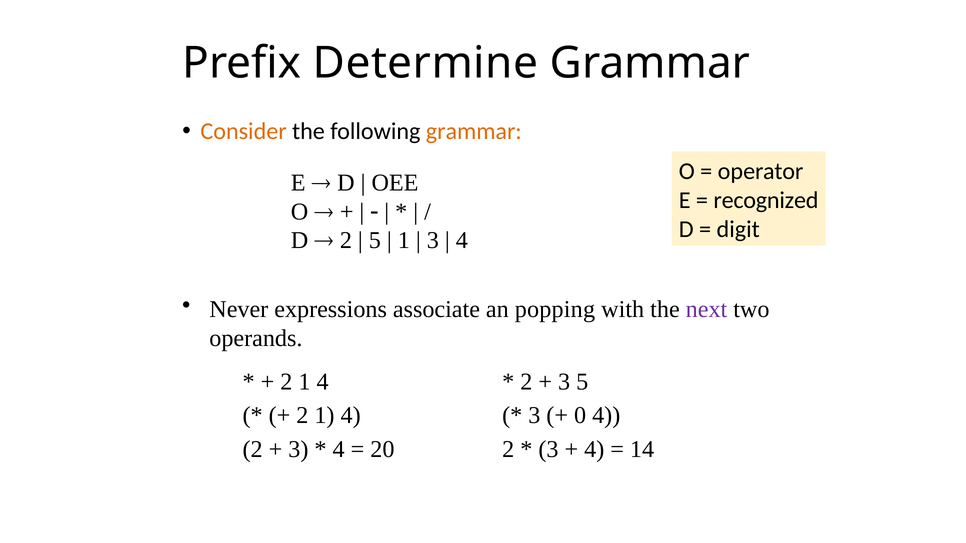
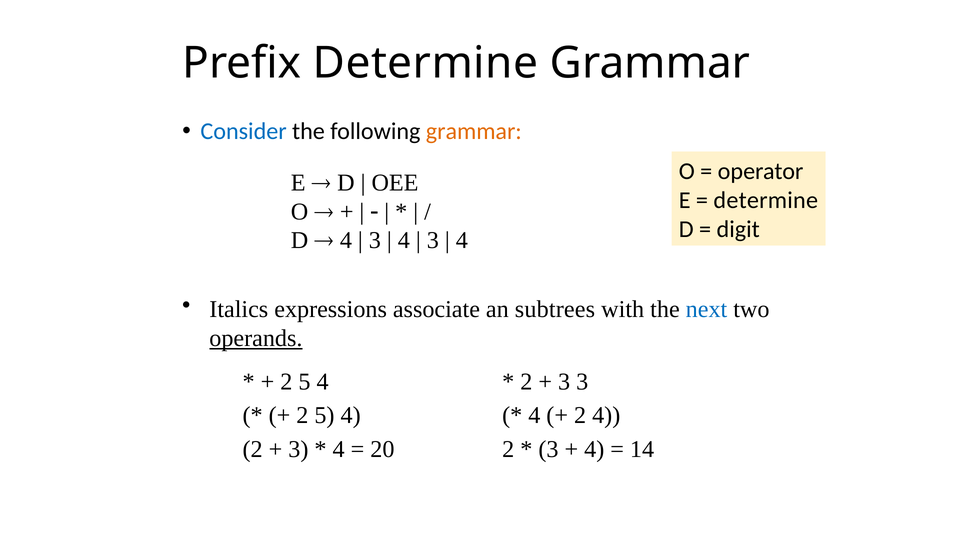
Consider colour: orange -> blue
recognized at (766, 200): recognized -> determine
2 at (346, 241): 2 -> 4
5 at (375, 241): 5 -> 3
1 at (404, 241): 1 -> 4
Never: Never -> Italics
popping: popping -> subtrees
next colour: purple -> blue
operands underline: none -> present
1 at (304, 382): 1 -> 5
3 5: 5 -> 3
1 at (324, 416): 1 -> 5
3 at (534, 416): 3 -> 4
0 at (580, 416): 0 -> 2
